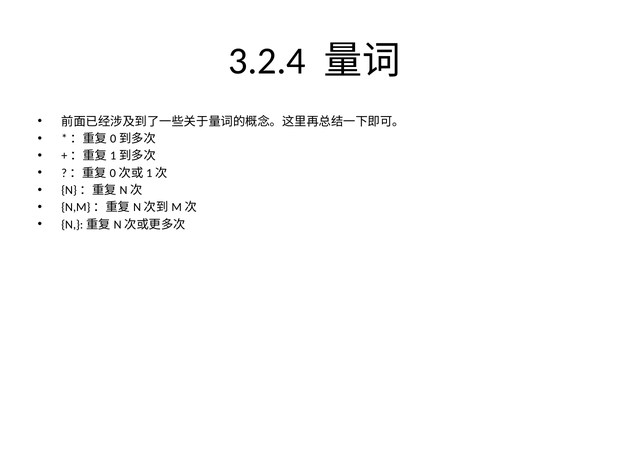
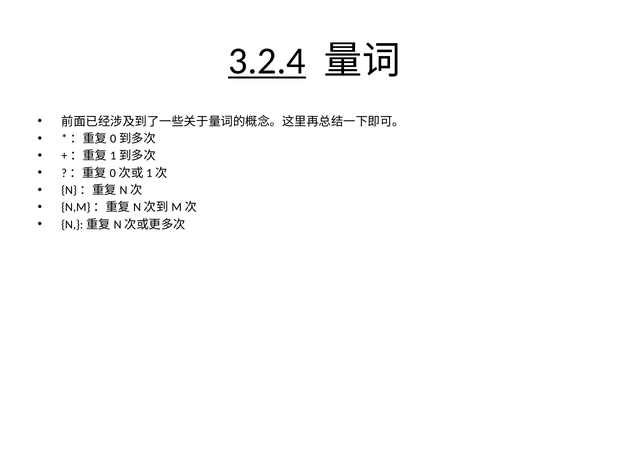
3.2.4 underline: none -> present
